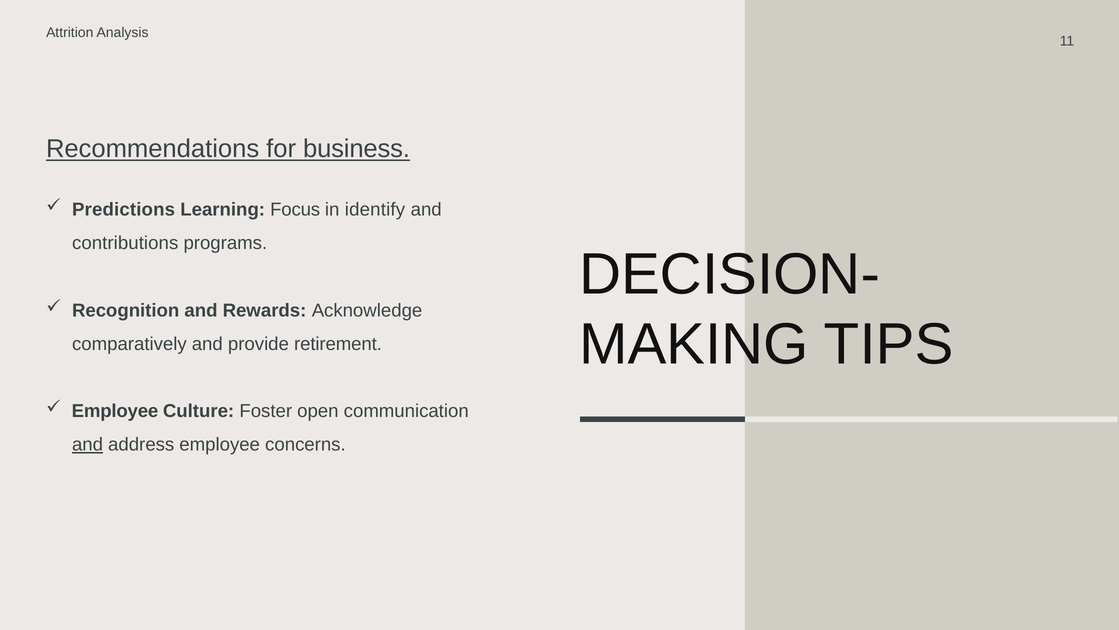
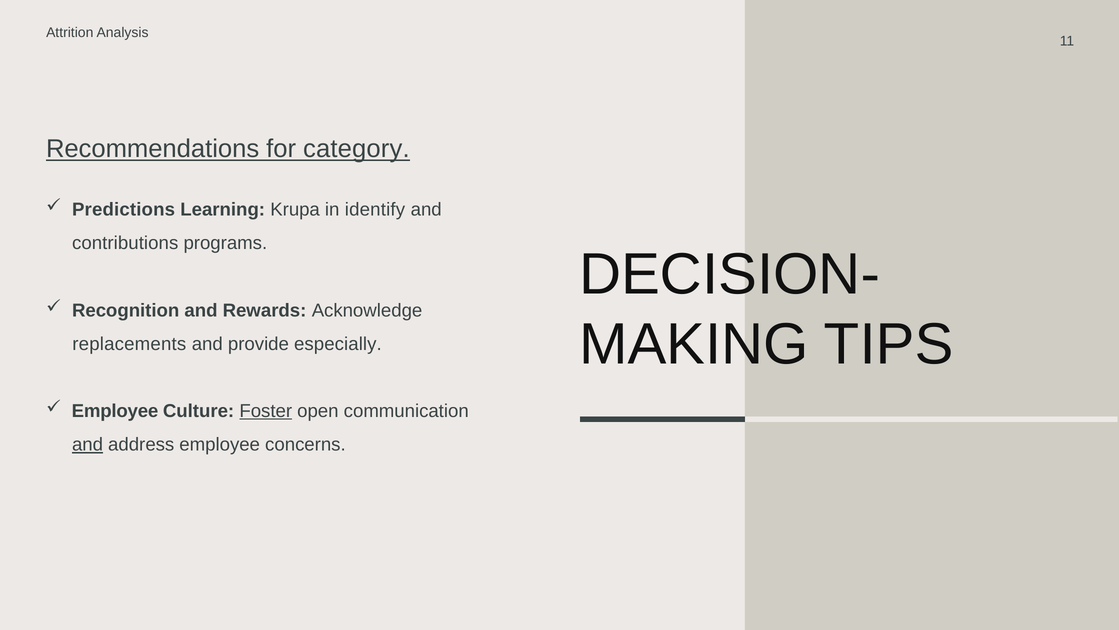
business: business -> category
Focus: Focus -> Krupa
comparatively: comparatively -> replacements
retirement: retirement -> especially
Foster underline: none -> present
